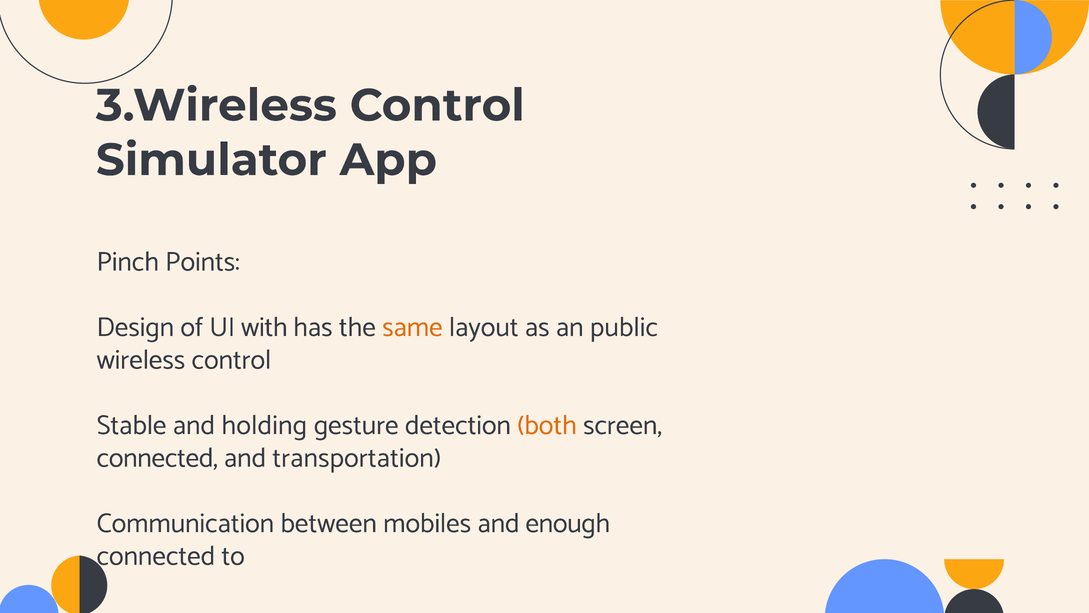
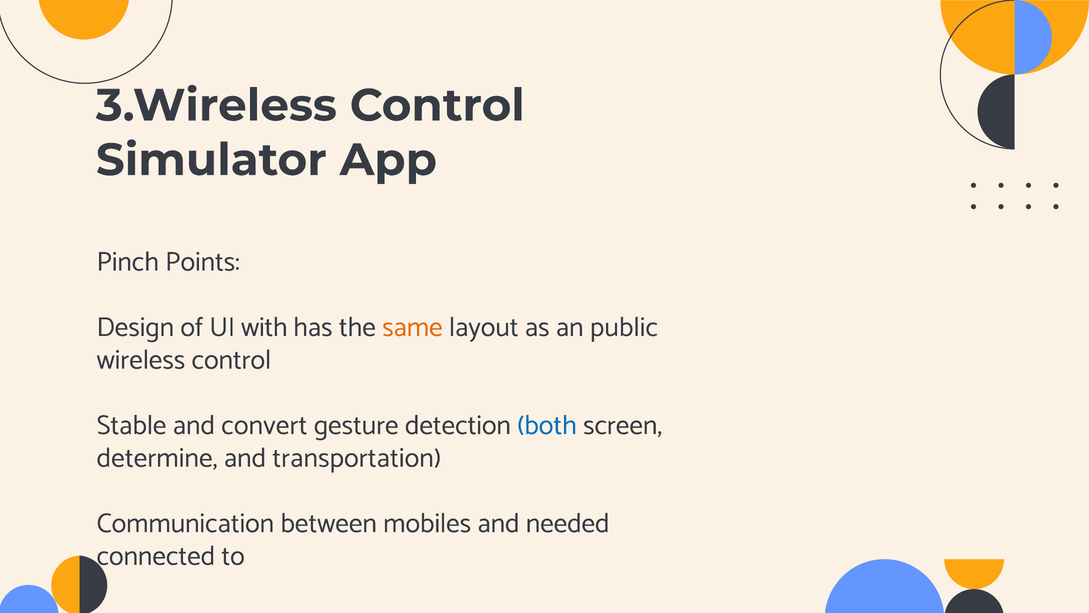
holding: holding -> convert
both colour: orange -> blue
connected at (157, 457): connected -> determine
enough: enough -> needed
